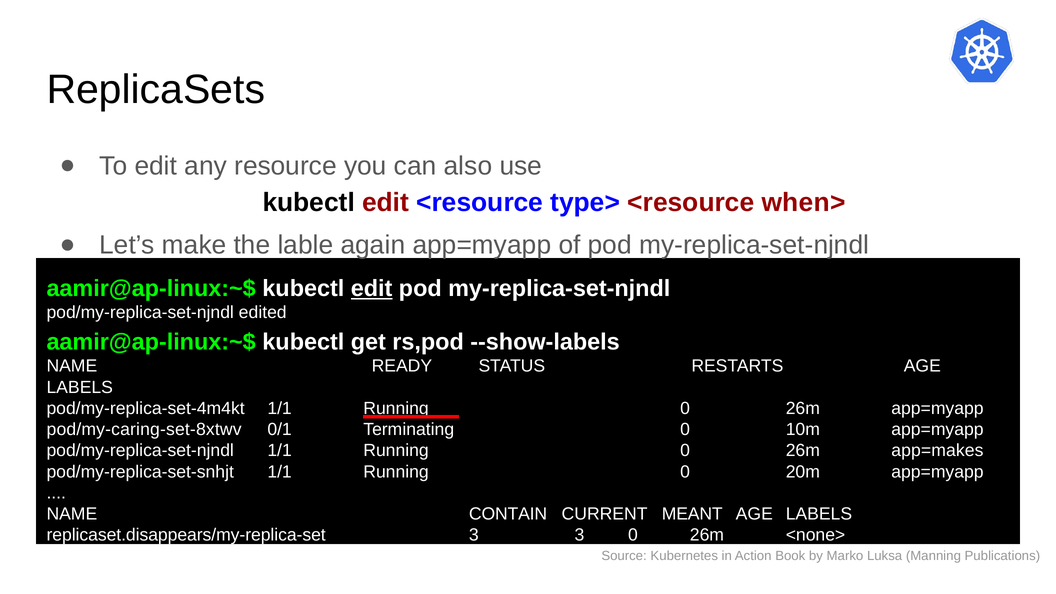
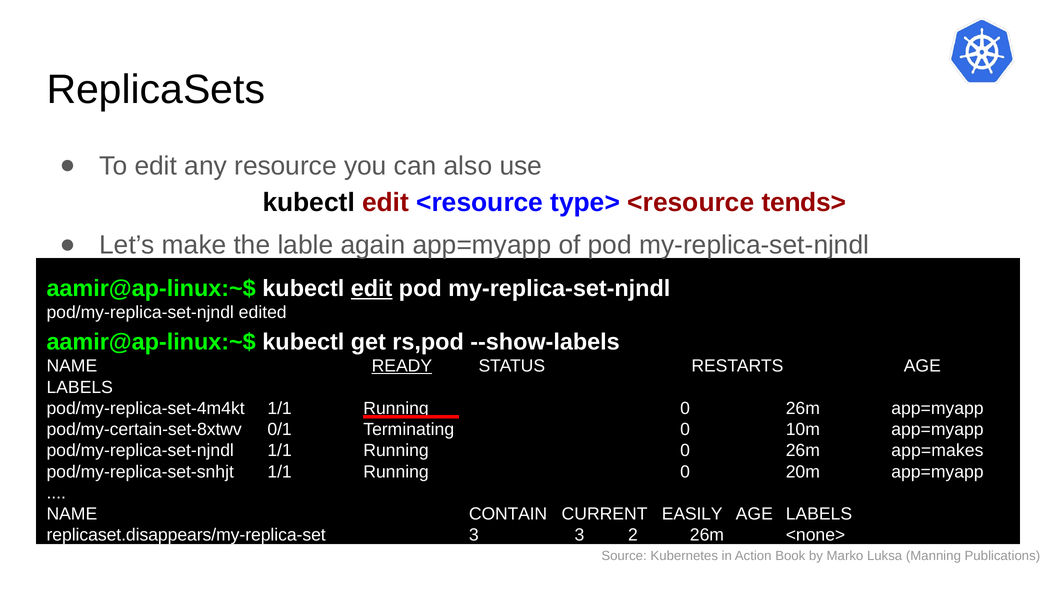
when>: when> -> tends>
READY underline: none -> present
pod/my-caring-set-8xtwv: pod/my-caring-set-8xtwv -> pod/my-certain-set-8xtwv
MEANT: MEANT -> EASILY
3 0: 0 -> 2
